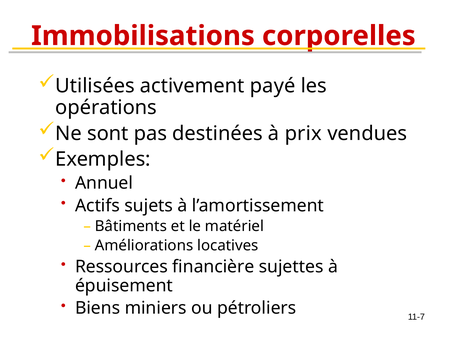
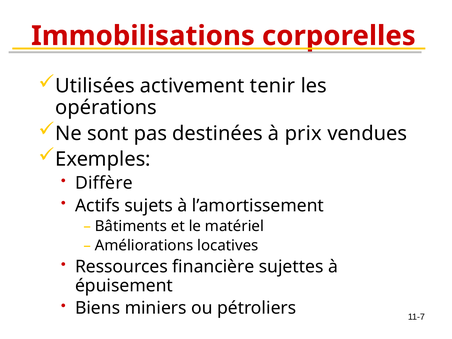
payé: payé -> tenir
Annuel: Annuel -> Diffère
